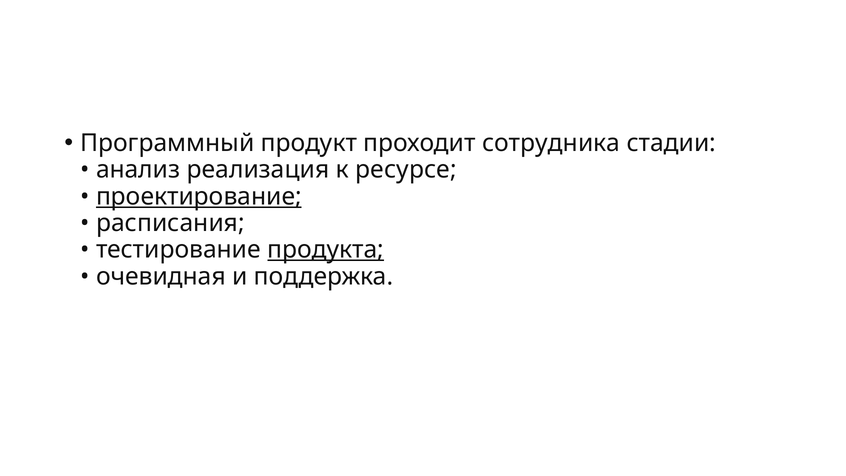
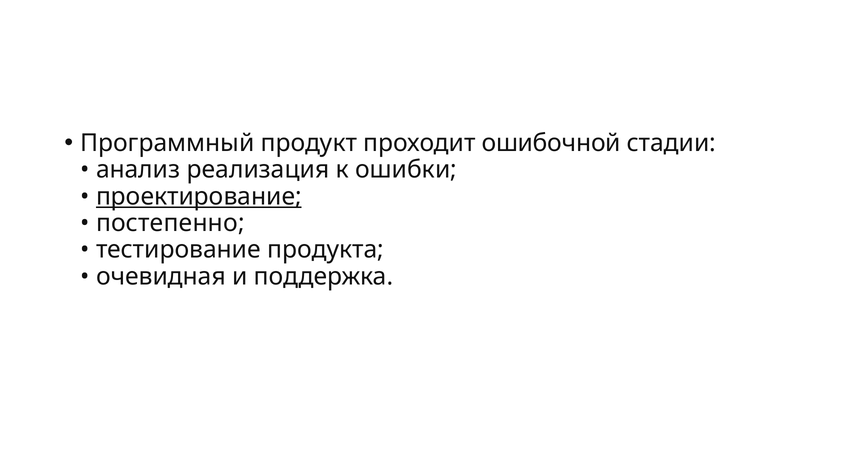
сотрудника: сотрудника -> ошибочной
ресурсе: ресурсе -> ошибки
расписания: расписания -> постепенно
продукта underline: present -> none
